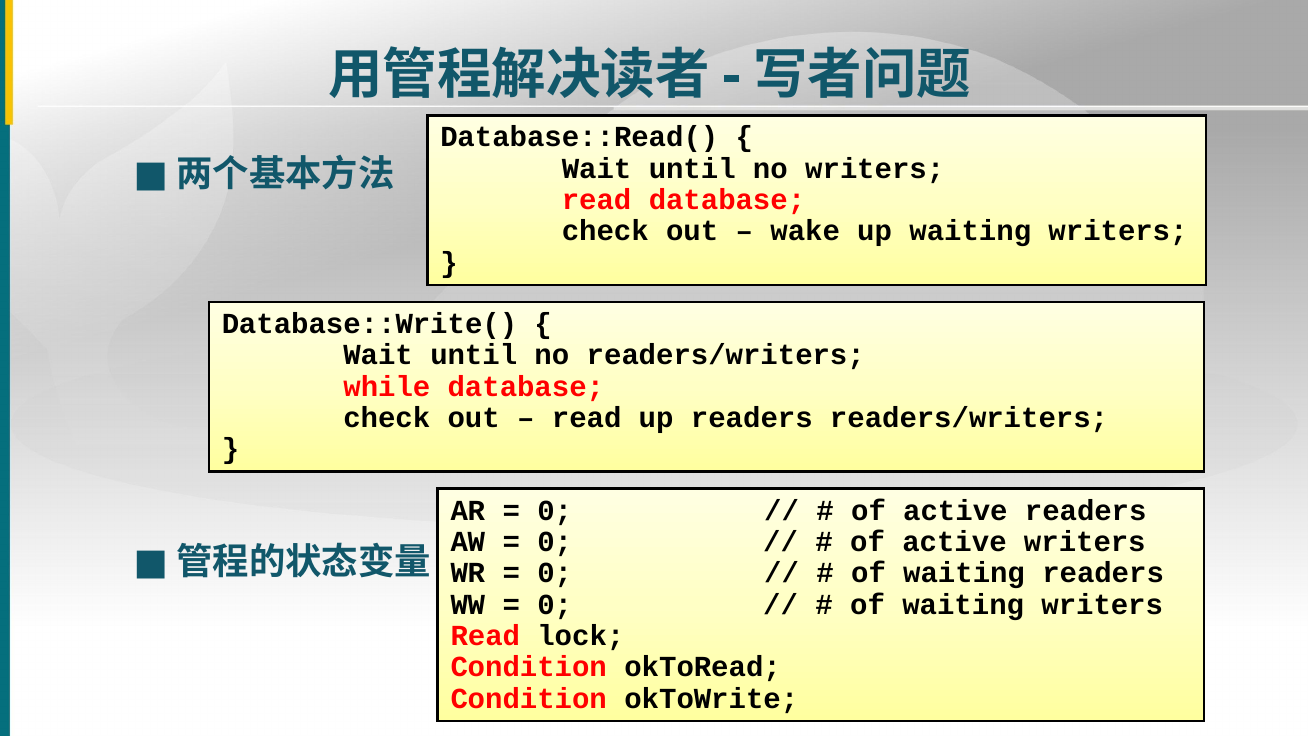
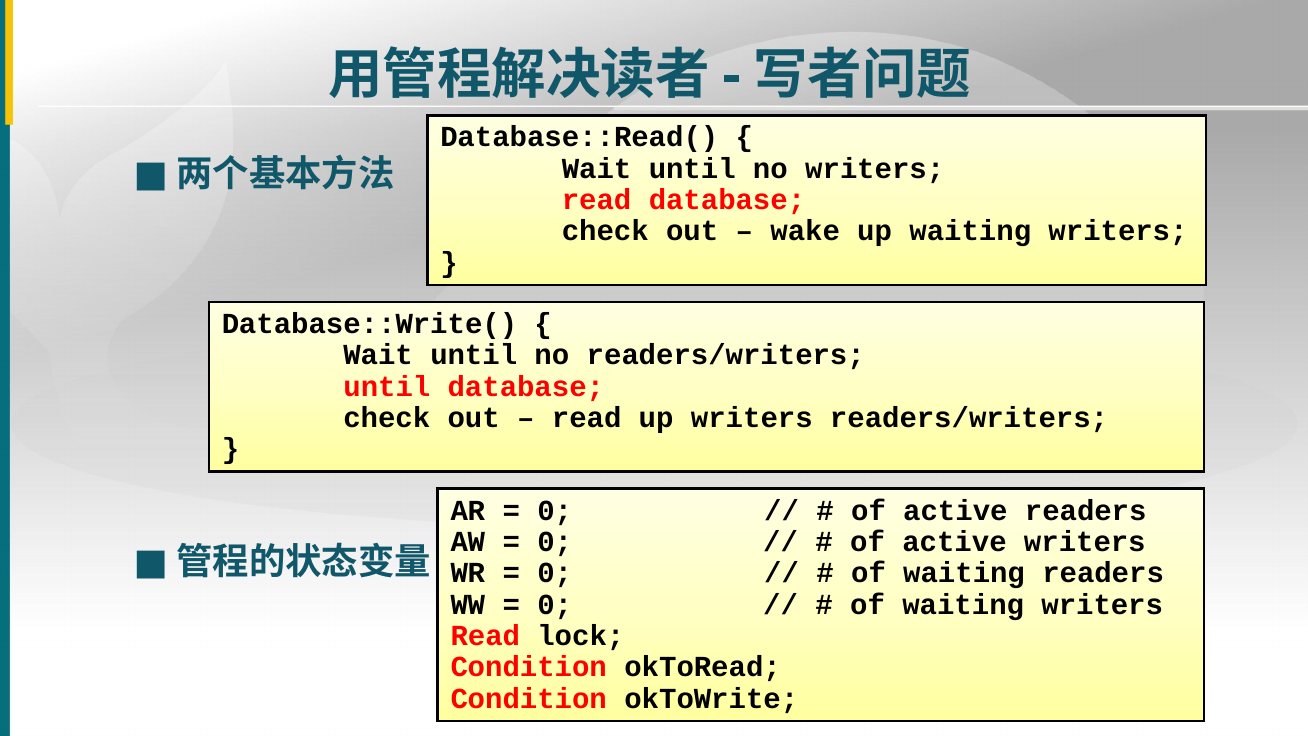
while at (387, 386): while -> until
up readers: readers -> writers
